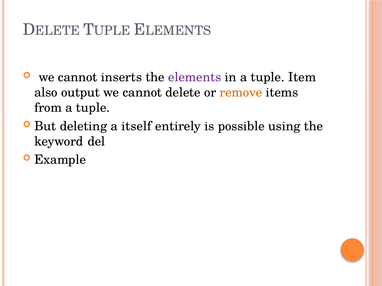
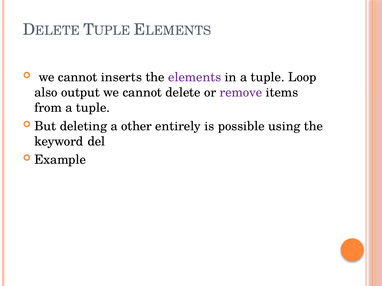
Item: Item -> Loop
remove colour: orange -> purple
itself: itself -> other
